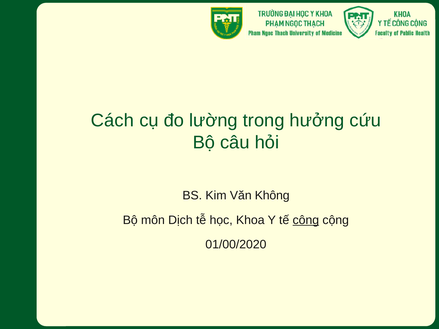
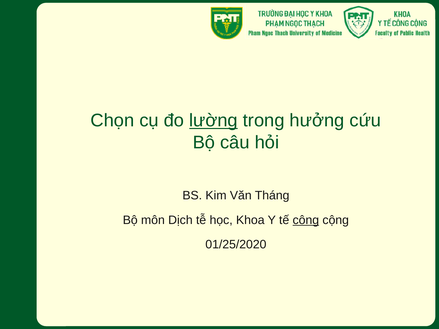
Cách: Cách -> Chọn
lường underline: none -> present
Không: Không -> Tháng
01/00/2020: 01/00/2020 -> 01/25/2020
